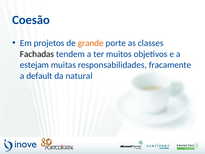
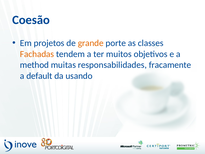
Fachadas colour: black -> orange
estejam: estejam -> method
natural: natural -> usando
